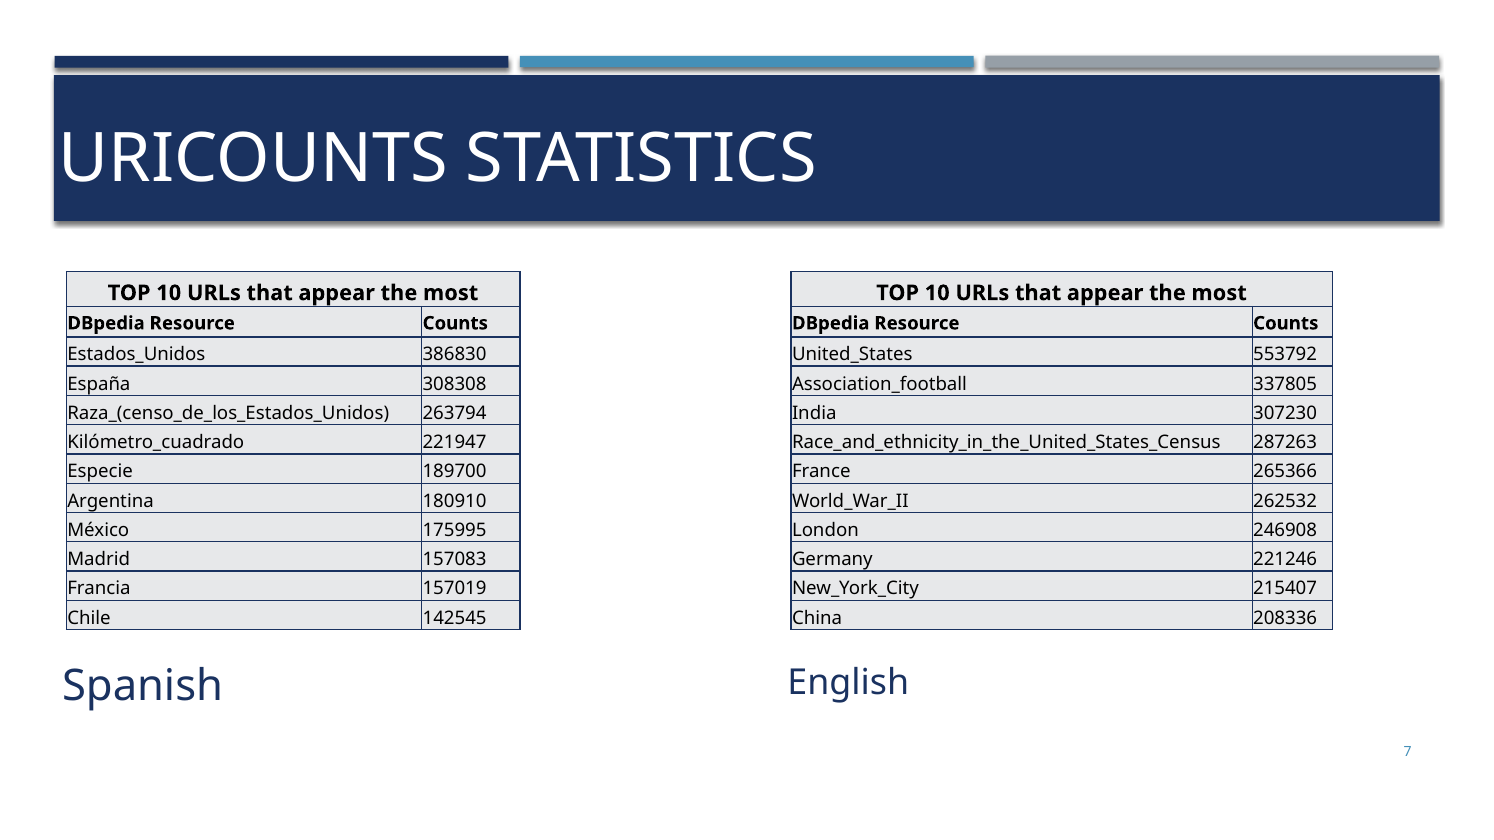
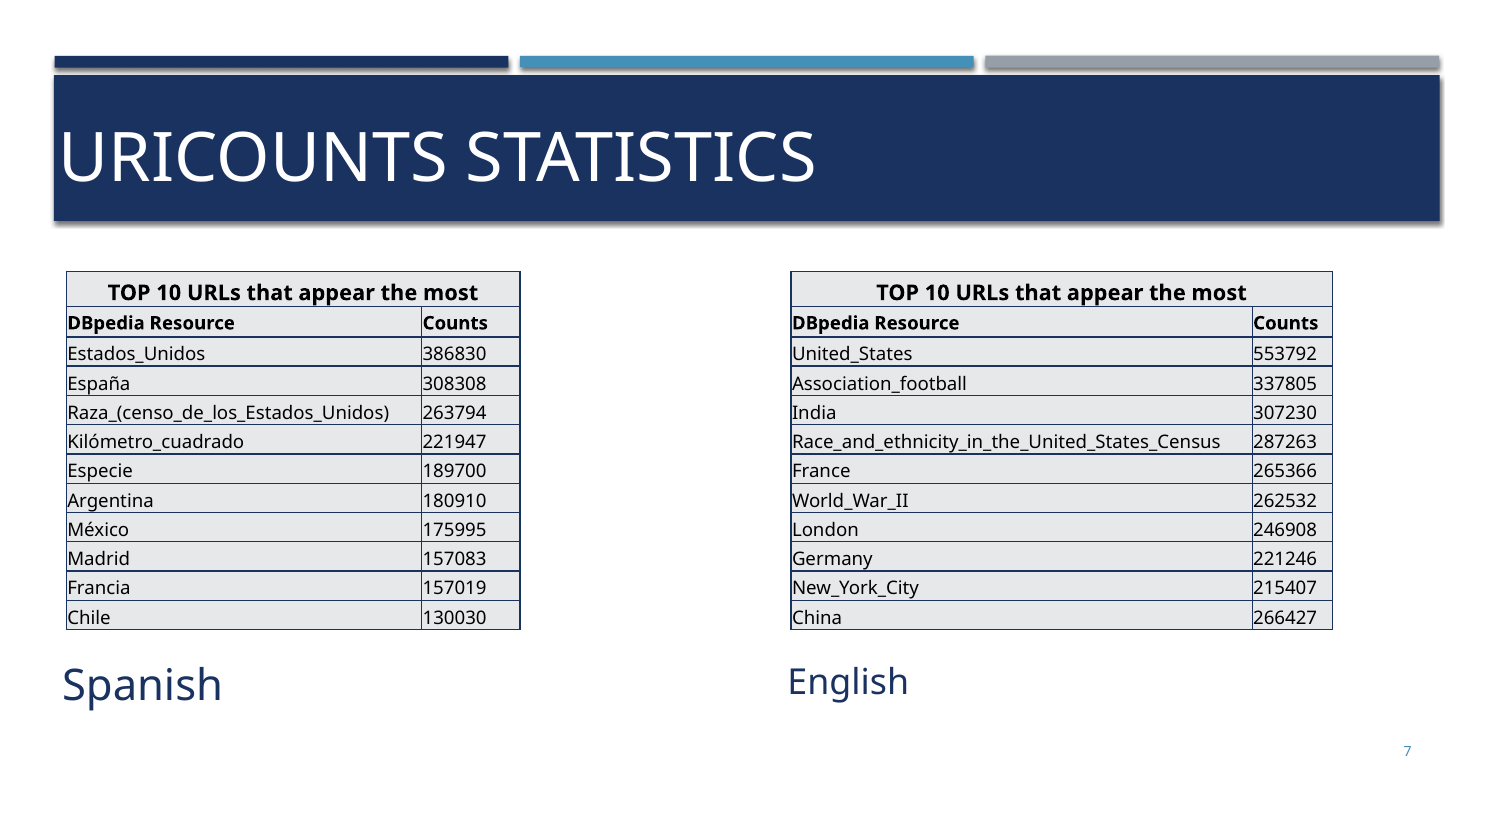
142545: 142545 -> 130030
208336: 208336 -> 266427
